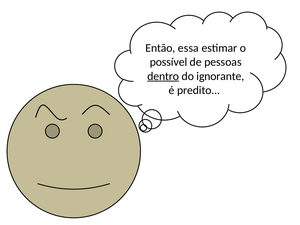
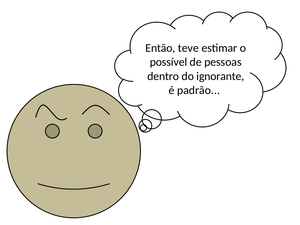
essa: essa -> teve
dentro underline: present -> none
predito: predito -> padrão
